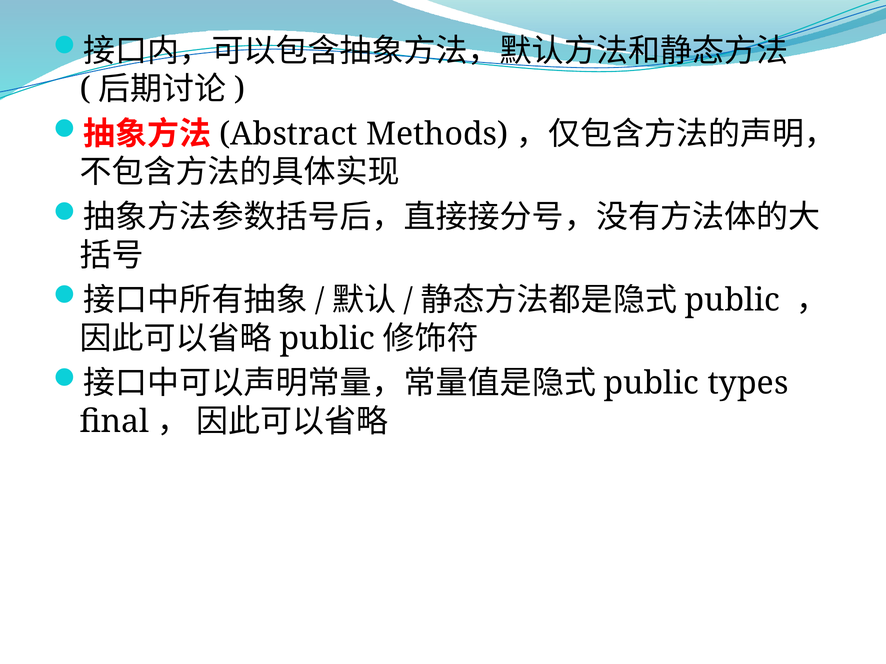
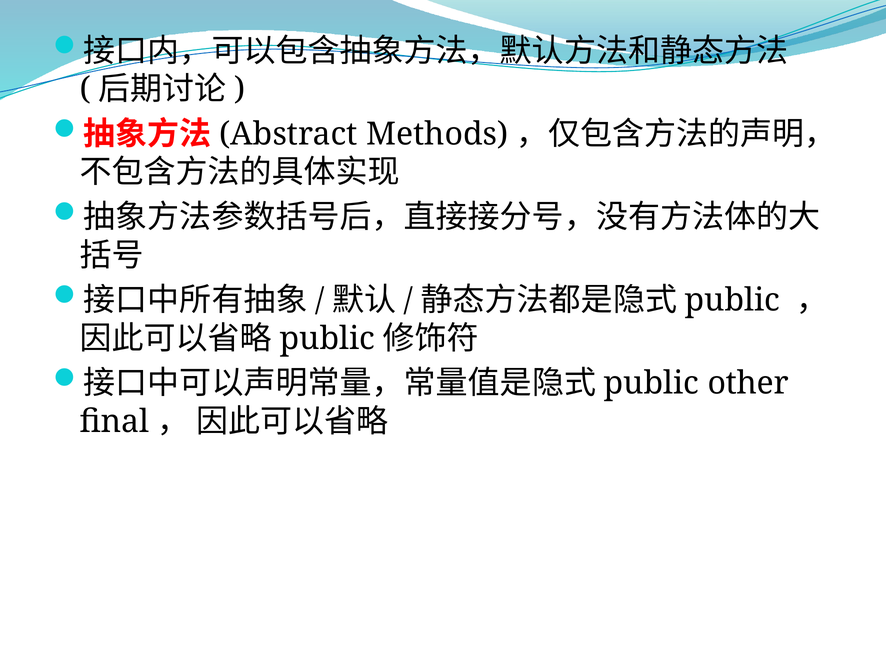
types: types -> other
